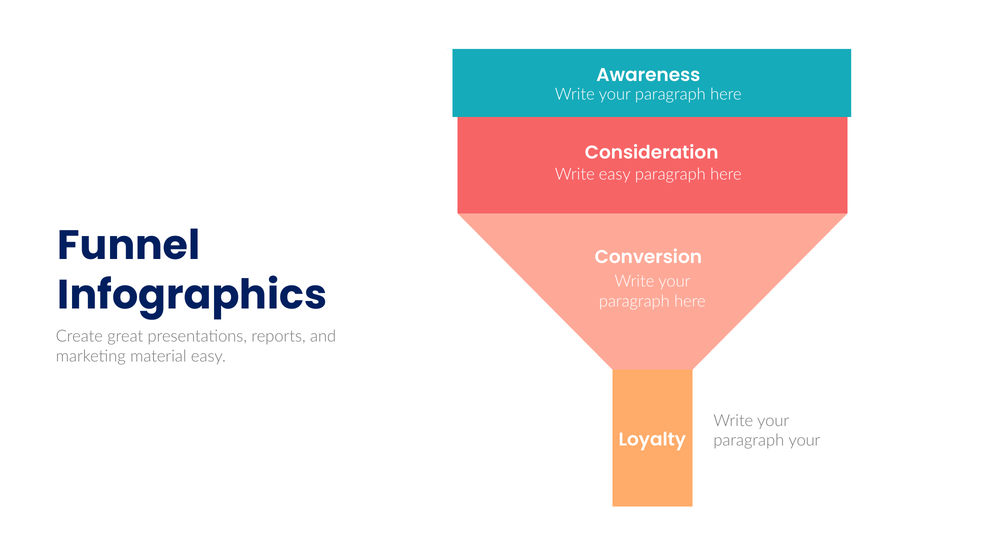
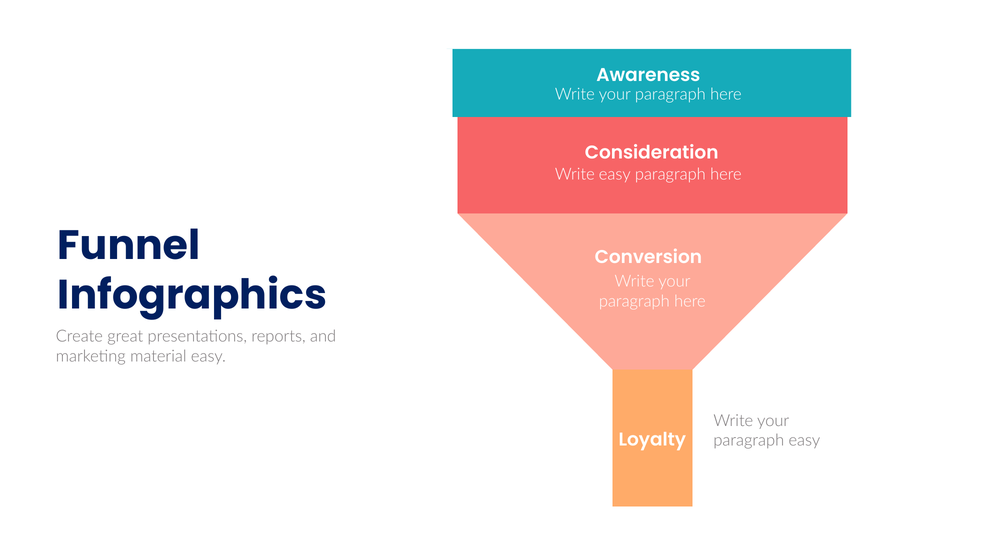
paragraph your: your -> easy
